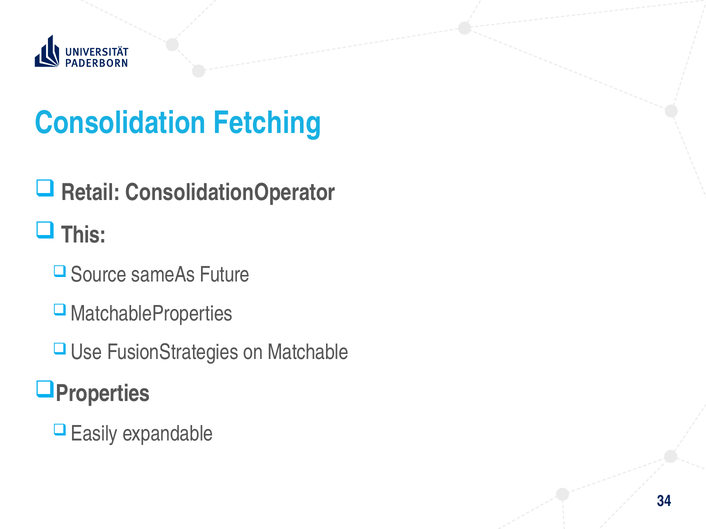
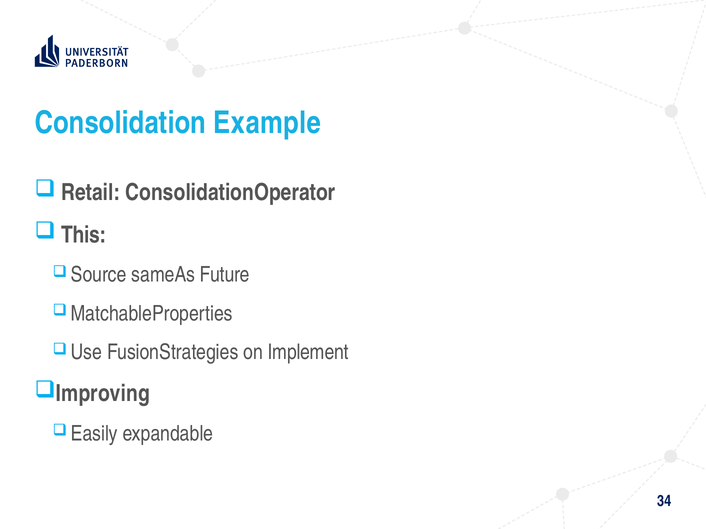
Fetching: Fetching -> Example
Matchable: Matchable -> Implement
Properties: Properties -> Improving
